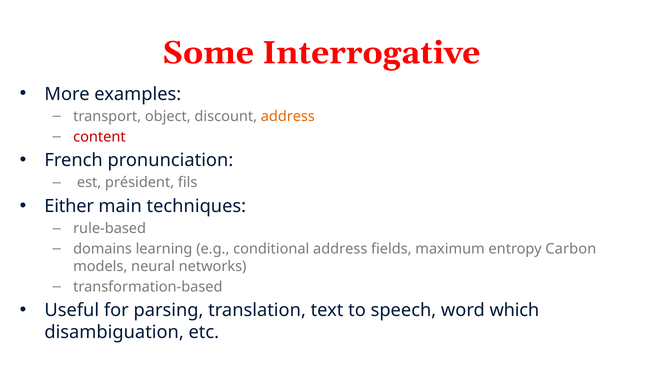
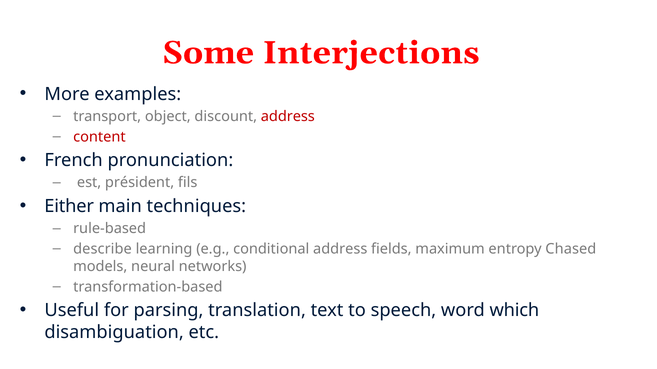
Interrogative: Interrogative -> Interjections
address at (288, 117) colour: orange -> red
domains: domains -> describe
Carbon: Carbon -> Chased
